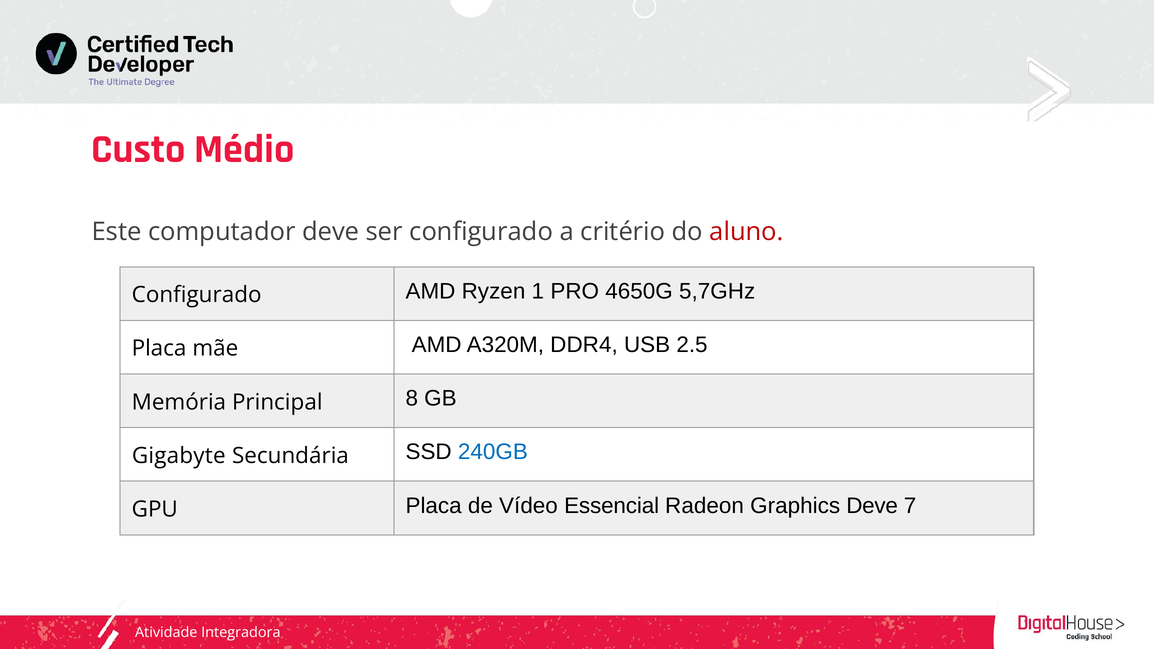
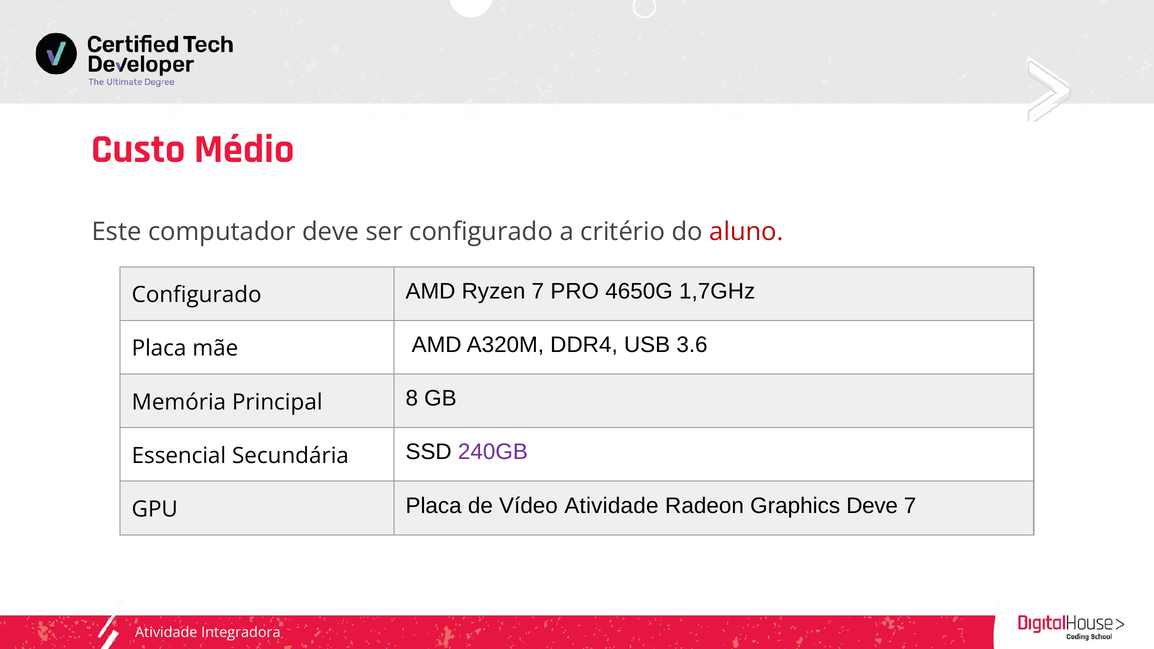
Ryzen 1: 1 -> 7
5,7GHz: 5,7GHz -> 1,7GHz
2.5: 2.5 -> 3.6
Gigabyte: Gigabyte -> Essencial
240GB colour: blue -> purple
Vídeo Essencial: Essencial -> Atividade
